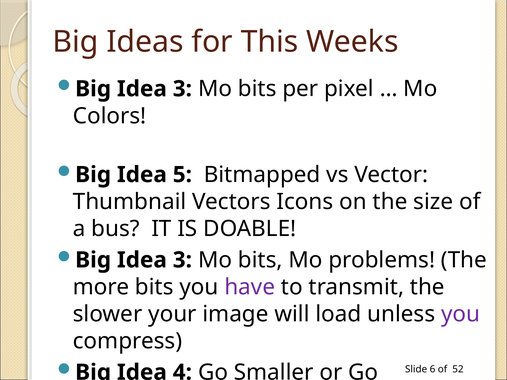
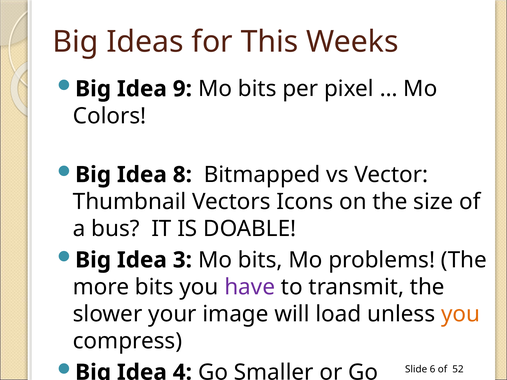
3 at (182, 89): 3 -> 9
5: 5 -> 8
you at (461, 314) colour: purple -> orange
